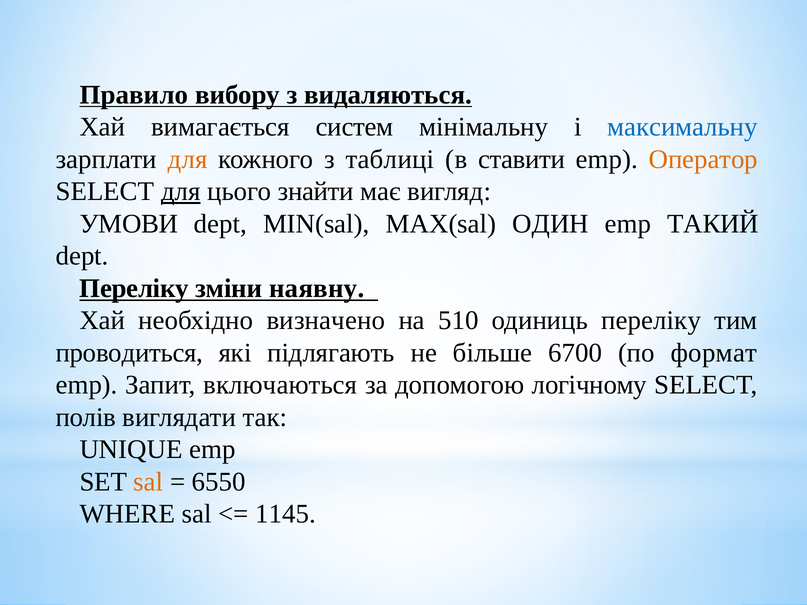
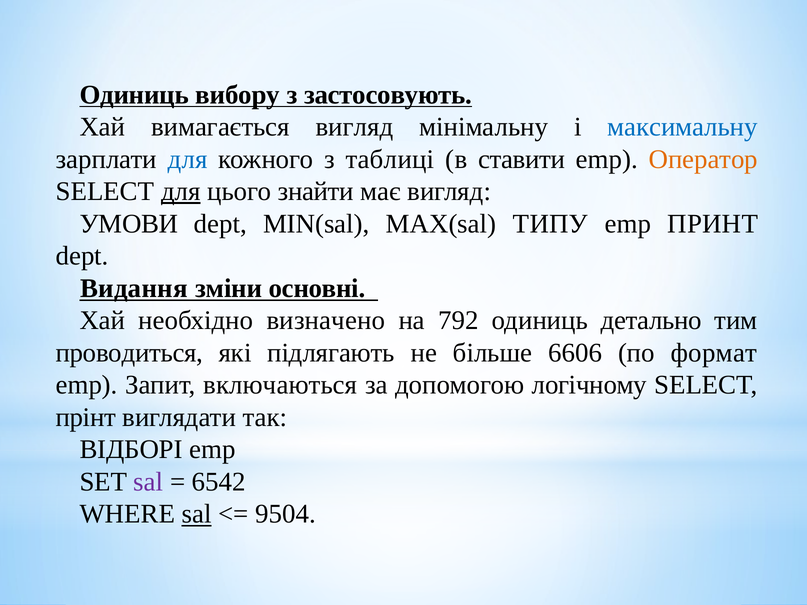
Правило at (134, 95): Правило -> Одиниць
видаляються: видаляються -> застосовують
вимагається систем: систем -> вигляд
для at (188, 159) colour: orange -> blue
ОДИН: ОДИН -> ТИПУ
ТАКИЙ: ТАКИЙ -> ПРИНТ
Переліку at (134, 288): Переліку -> Видання
наявну: наявну -> основні
510: 510 -> 792
одиниць переліку: переліку -> детально
6700: 6700 -> 6606
полів: полів -> прінт
UNIQUE: UNIQUE -> ВІДБОРІ
sal at (148, 482) colour: orange -> purple
6550: 6550 -> 6542
sal at (197, 514) underline: none -> present
1145: 1145 -> 9504
